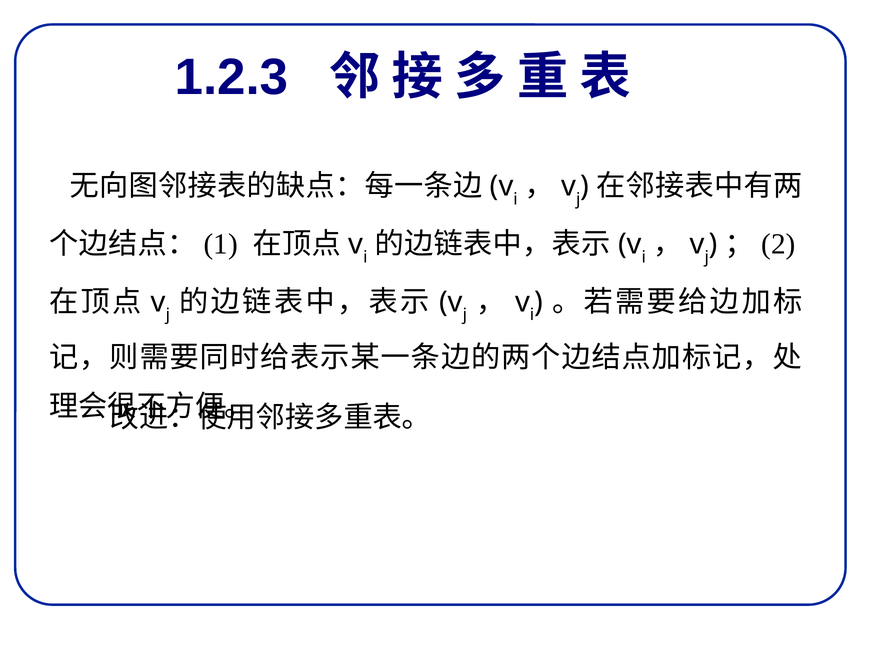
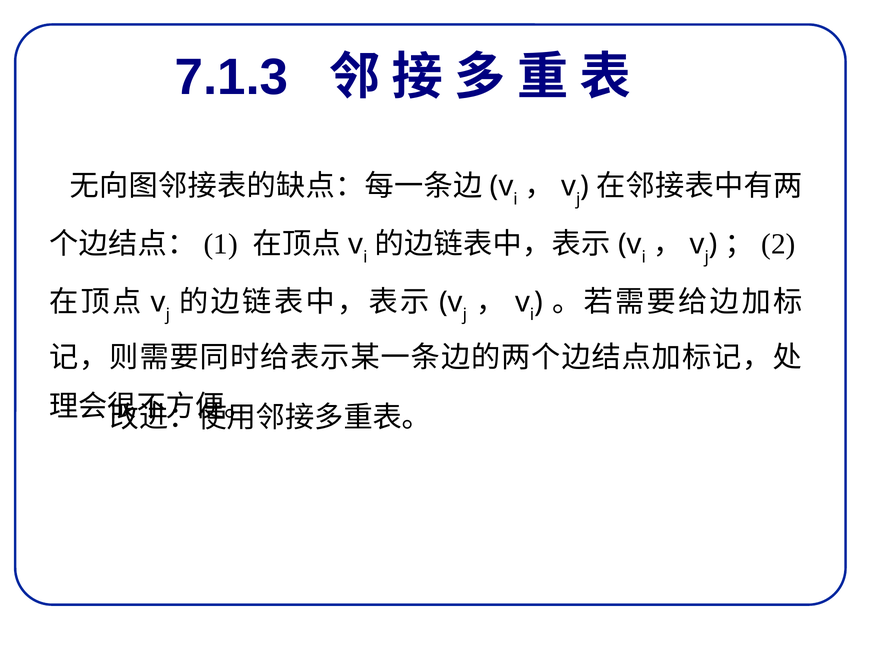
1.2.3: 1.2.3 -> 7.1.3
